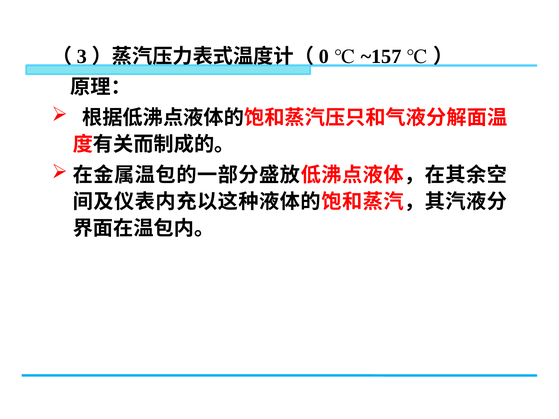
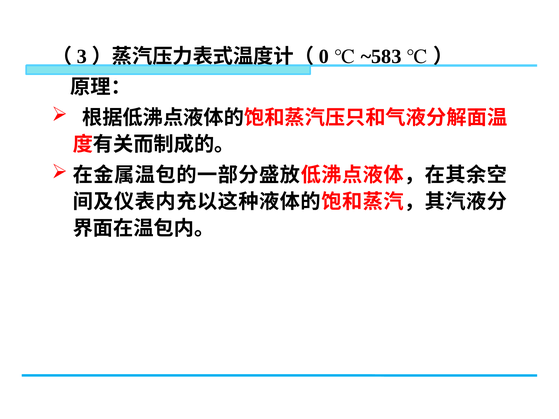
~157: ~157 -> ~583
